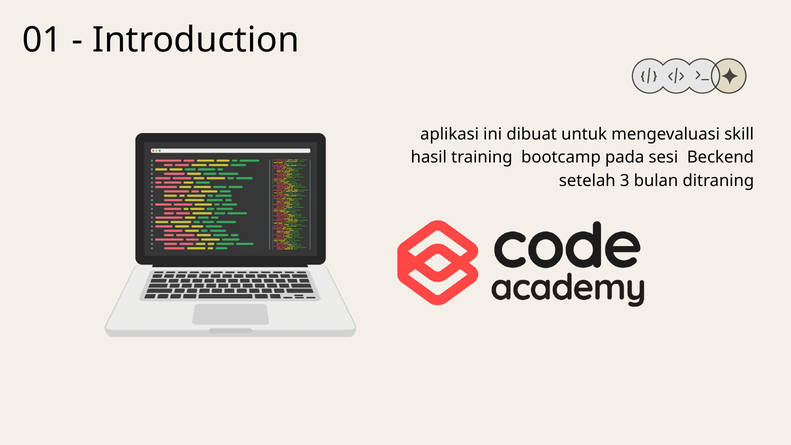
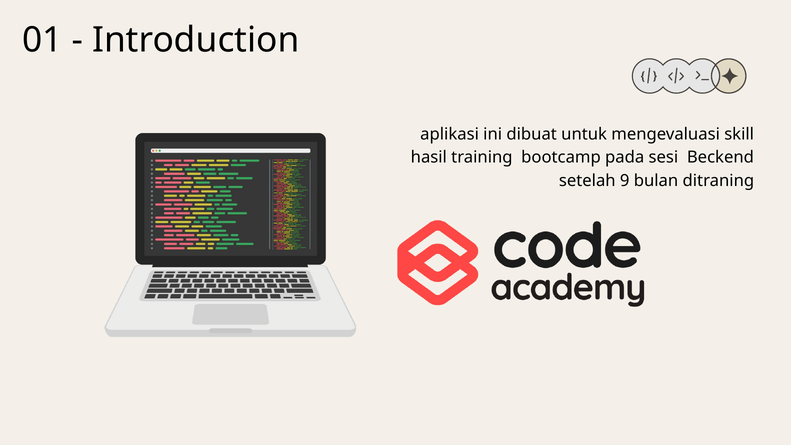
3: 3 -> 9
